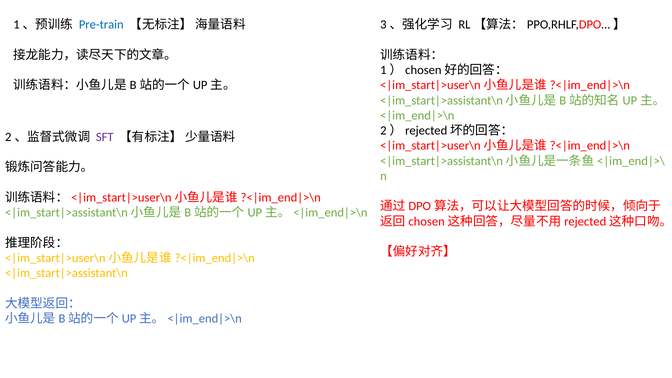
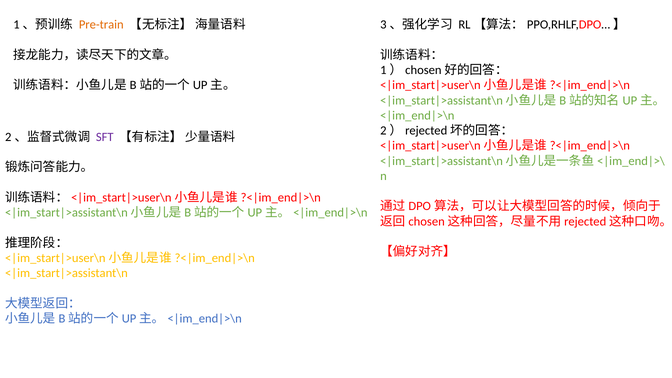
Pre-train colour: blue -> orange
